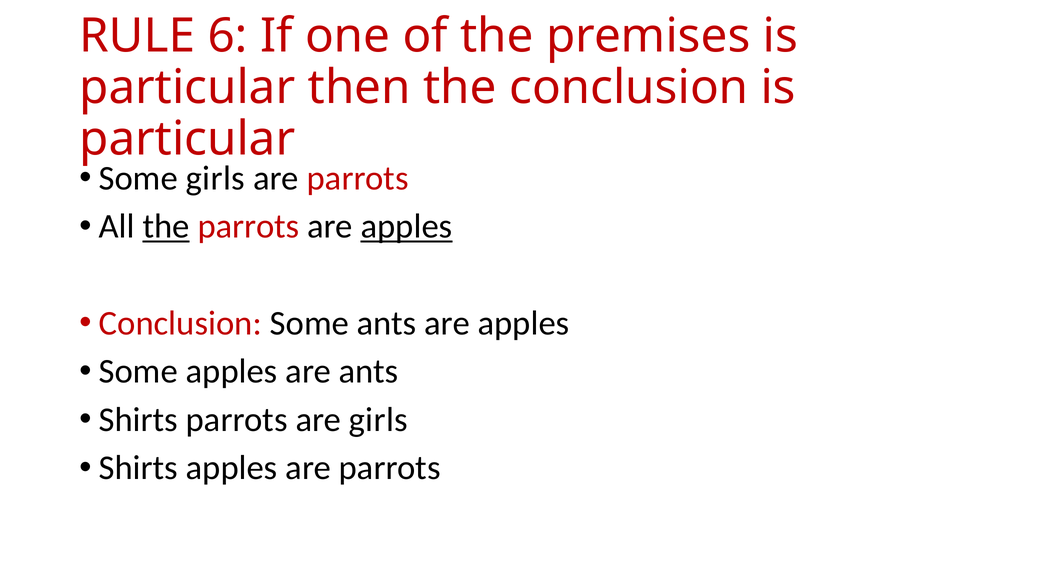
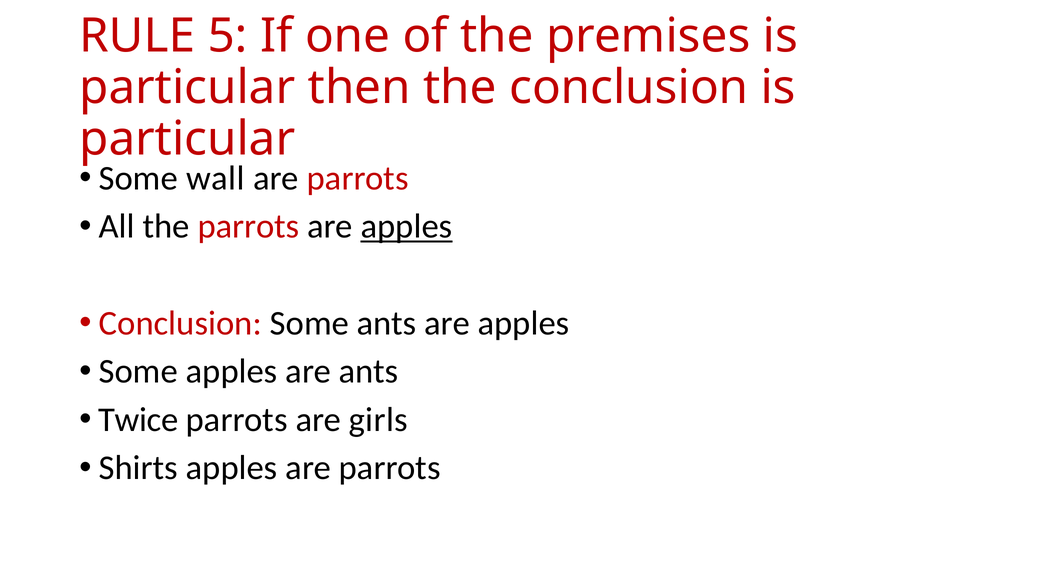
6: 6 -> 5
Some girls: girls -> wall
the at (166, 226) underline: present -> none
Shirts at (138, 420): Shirts -> Twice
